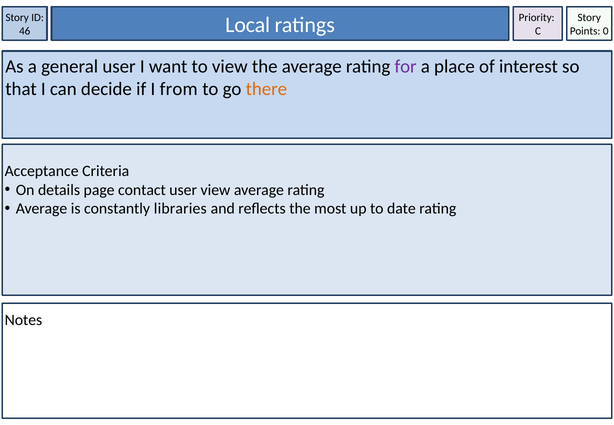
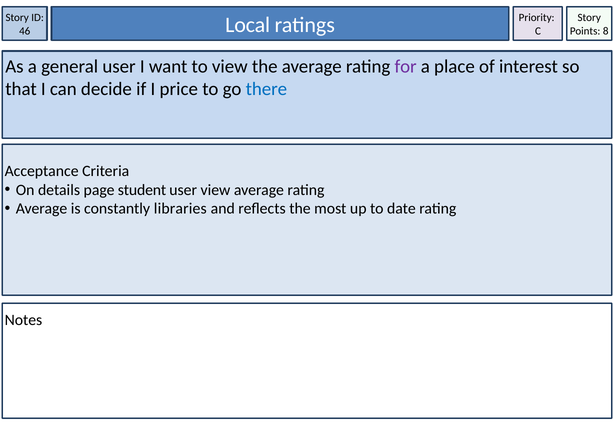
0: 0 -> 8
from: from -> price
there colour: orange -> blue
contact: contact -> student
